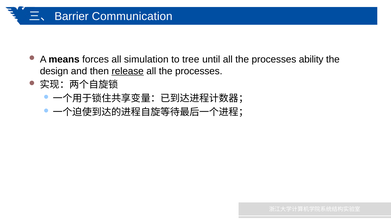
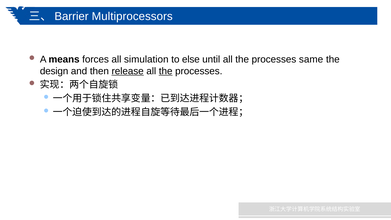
Communication: Communication -> Multiprocessors
tree: tree -> else
ability: ability -> same
the at (166, 71) underline: none -> present
